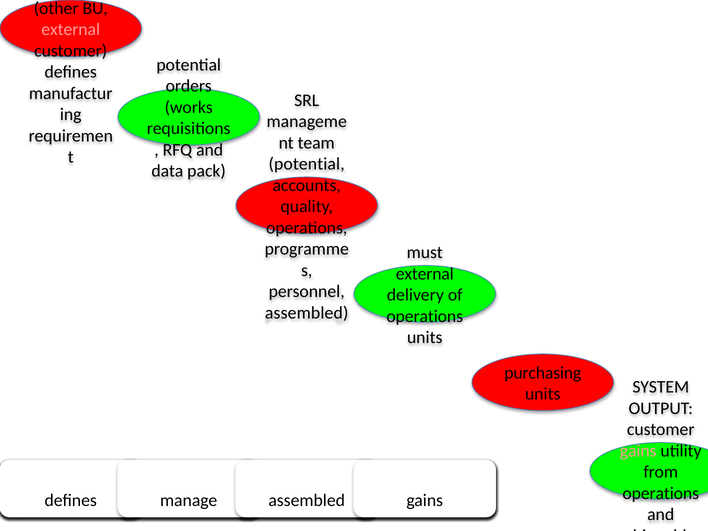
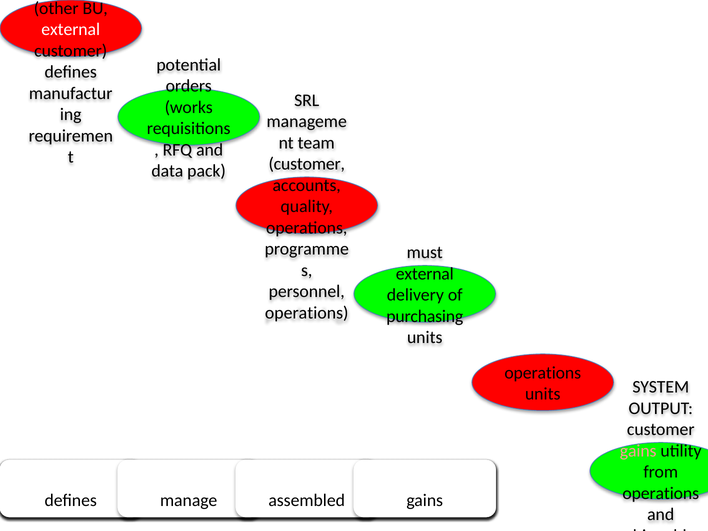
external at (71, 30) colour: pink -> white
potential at (307, 164): potential -> customer
assembled at (307, 313): assembled -> operations
operations at (425, 316): operations -> purchasing
purchasing at (543, 373): purchasing -> operations
